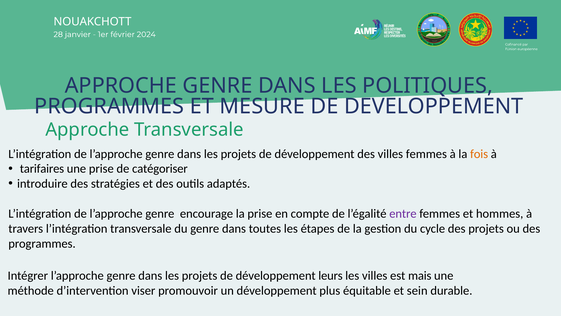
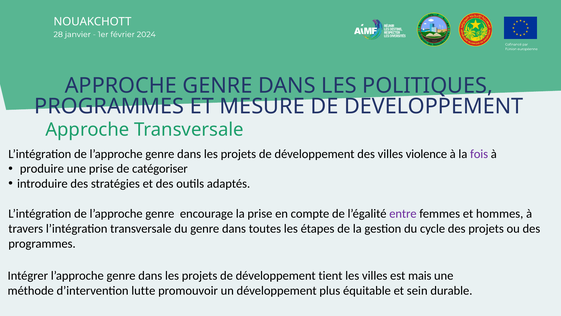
villes femmes: femmes -> violence
fois colour: orange -> purple
tarifaires: tarifaires -> produire
leurs: leurs -> tient
viser: viser -> lutte
